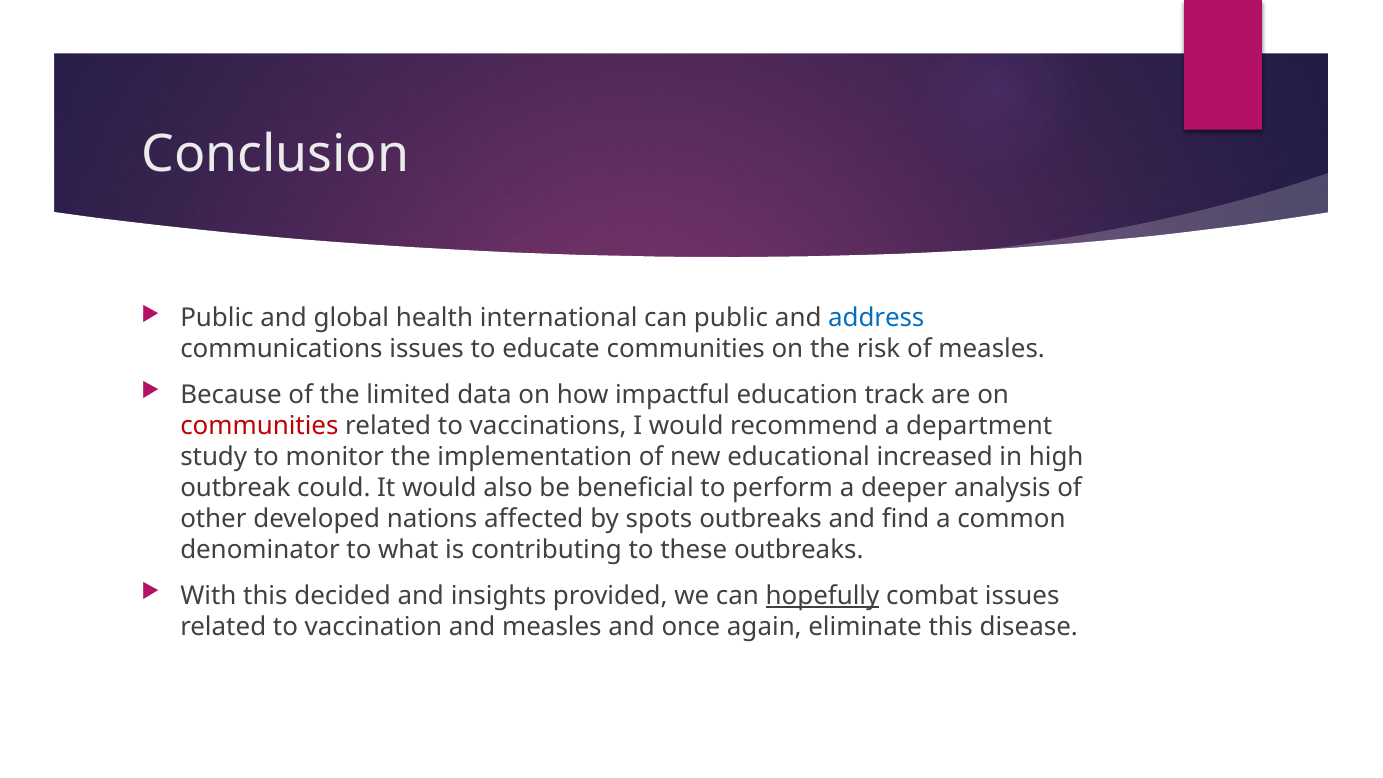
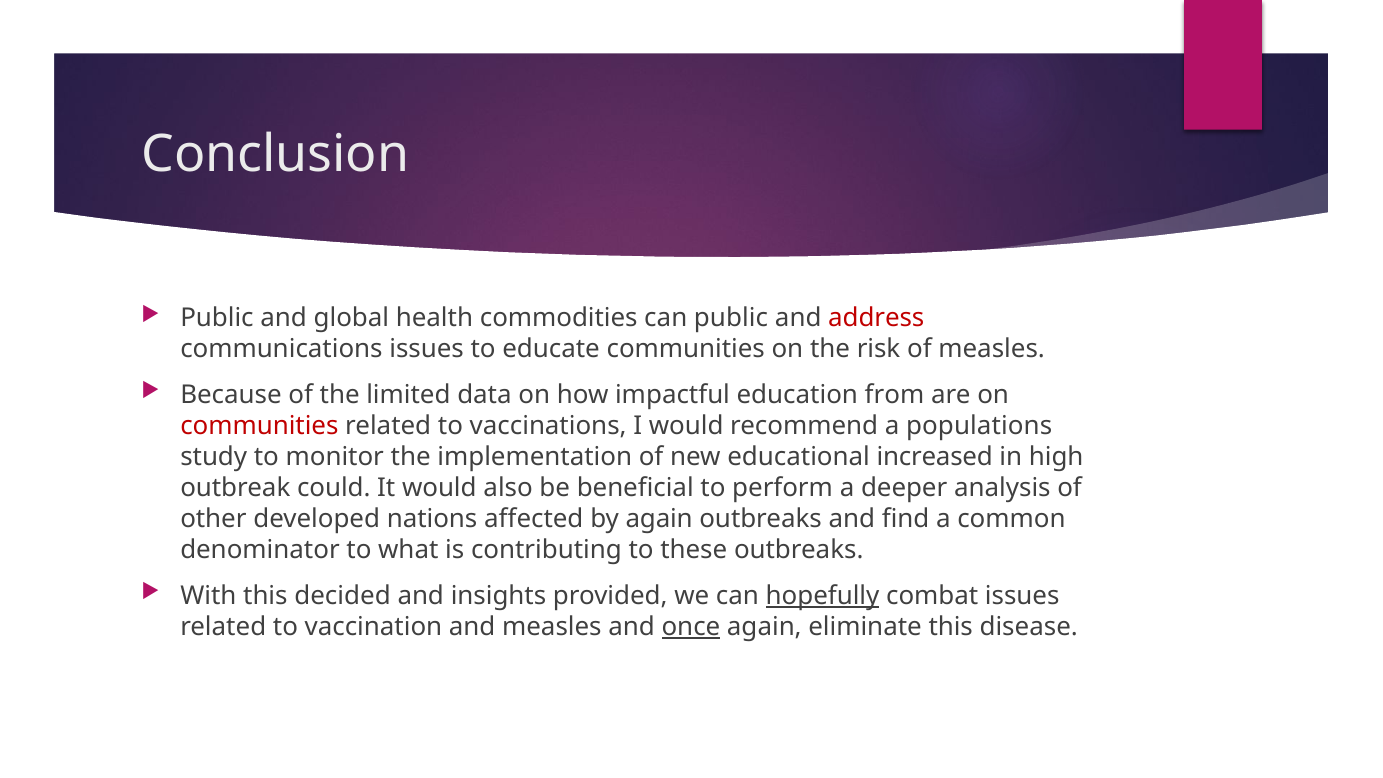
international: international -> commodities
address colour: blue -> red
track: track -> from
department: department -> populations
by spots: spots -> again
once underline: none -> present
